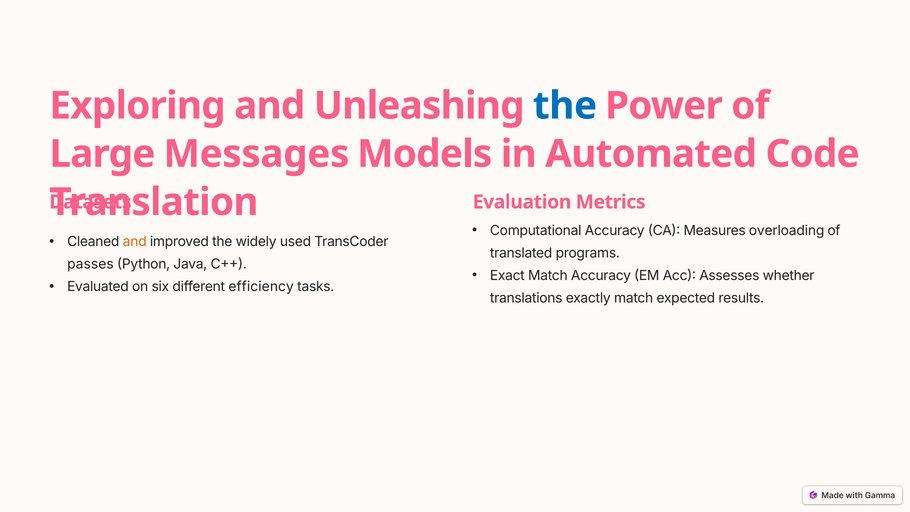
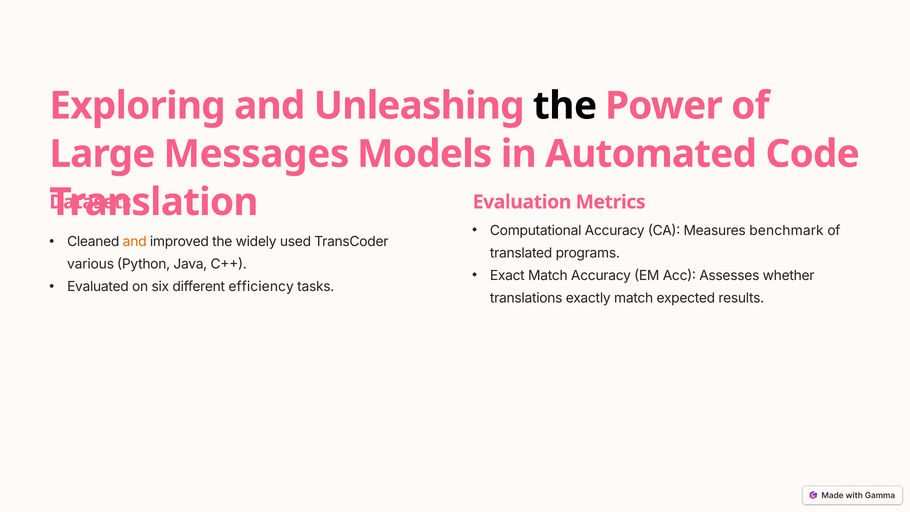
the at (565, 106) colour: blue -> black
overloading: overloading -> benchmark
passes: passes -> various
